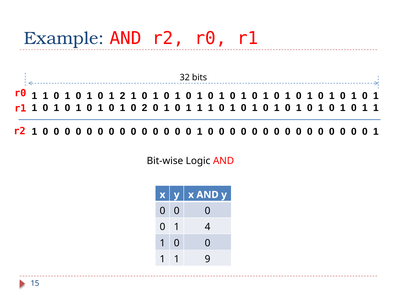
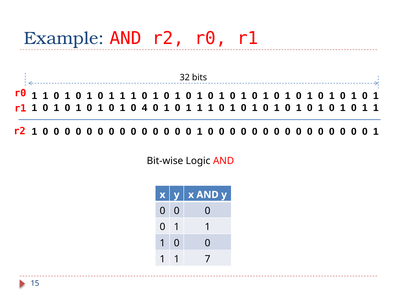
2 at (123, 96): 2 -> 1
0 2: 2 -> 4
4 at (208, 227): 4 -> 1
9: 9 -> 7
